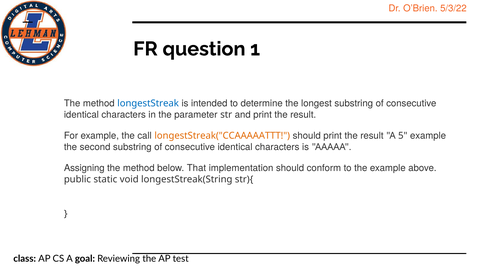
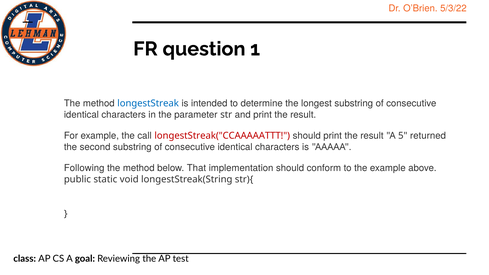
longestStreak("CCAAAAATTT colour: orange -> red
5 example: example -> returned
Assigning: Assigning -> Following
